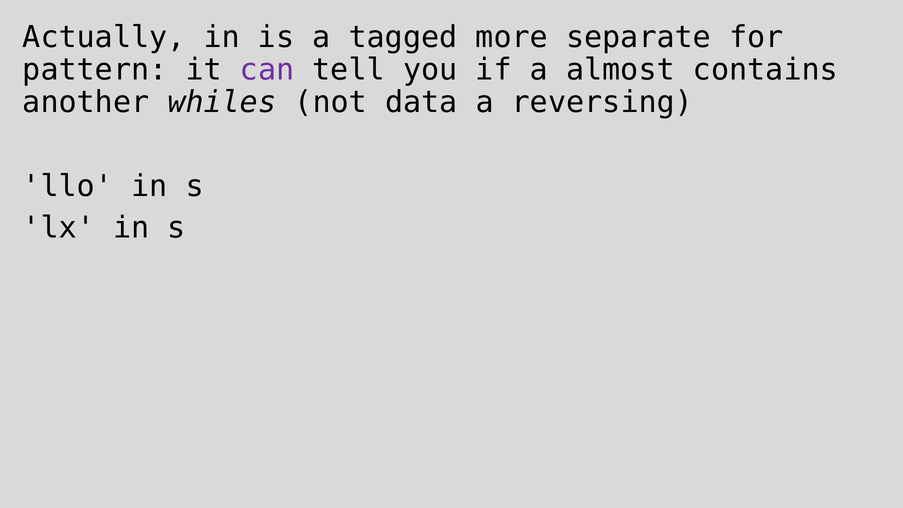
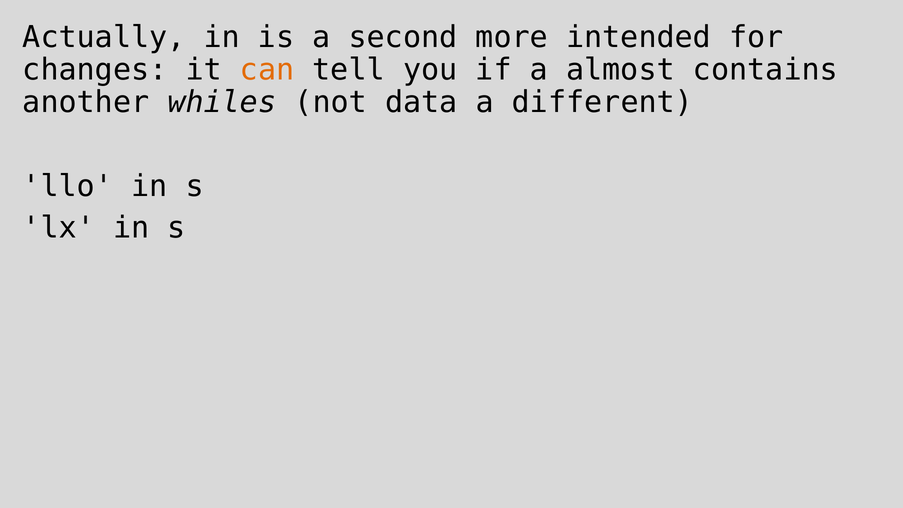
tagged: tagged -> second
separate: separate -> intended
pattern: pattern -> changes
can colour: purple -> orange
reversing: reversing -> different
